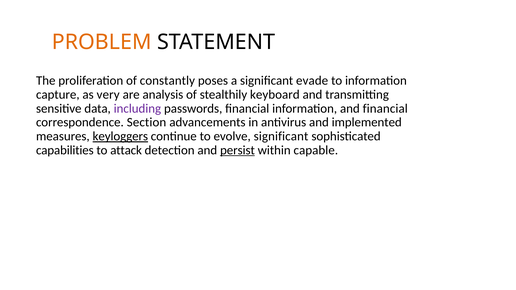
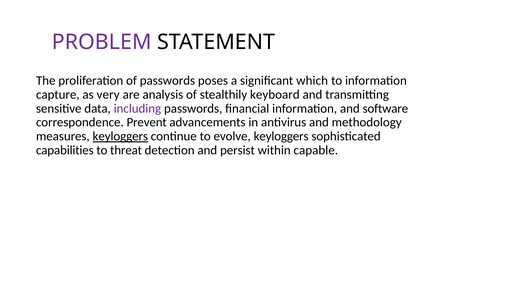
PROBLEM colour: orange -> purple
of constantly: constantly -> passwords
evade: evade -> which
and financial: financial -> software
Section: Section -> Prevent
implemented: implemented -> methodology
evolve significant: significant -> keyloggers
attack: attack -> threat
persist underline: present -> none
